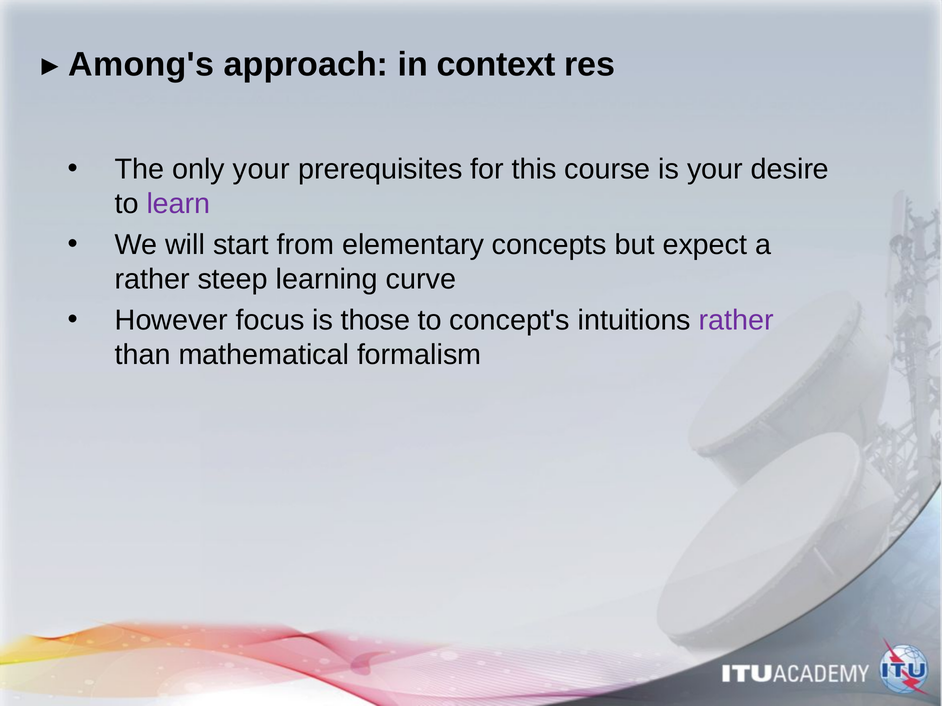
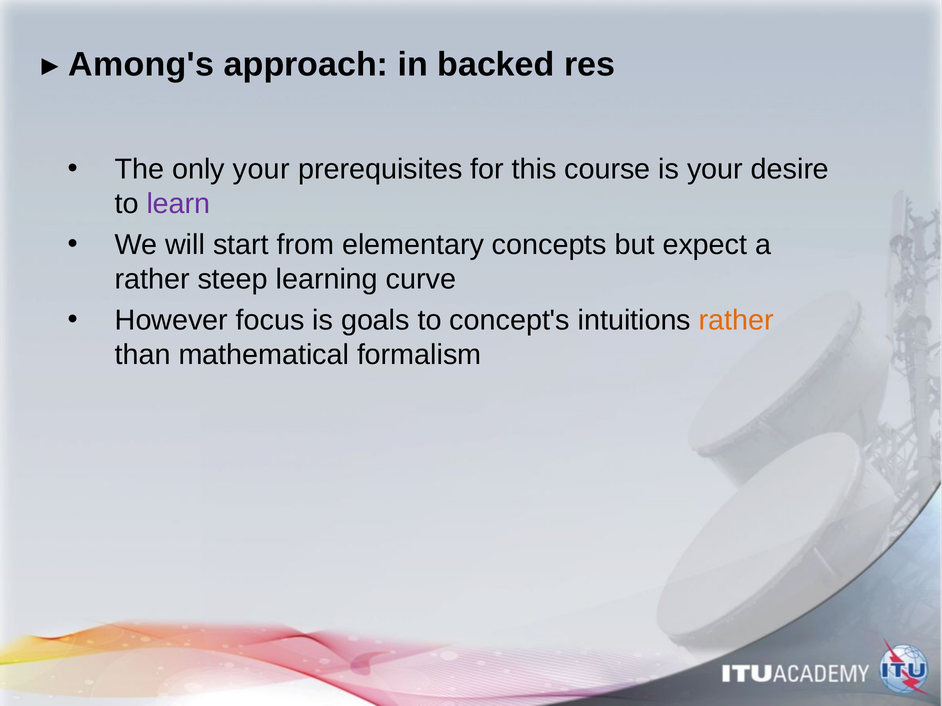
context: context -> backed
those: those -> goals
rather at (736, 321) colour: purple -> orange
